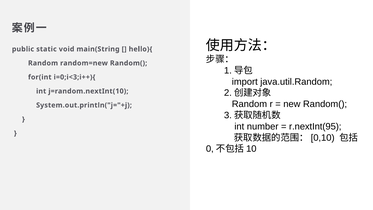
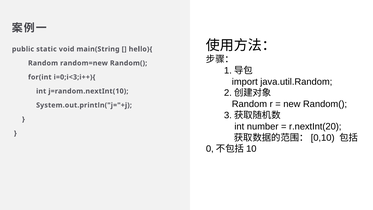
r.nextInt(95: r.nextInt(95 -> r.nextInt(20
